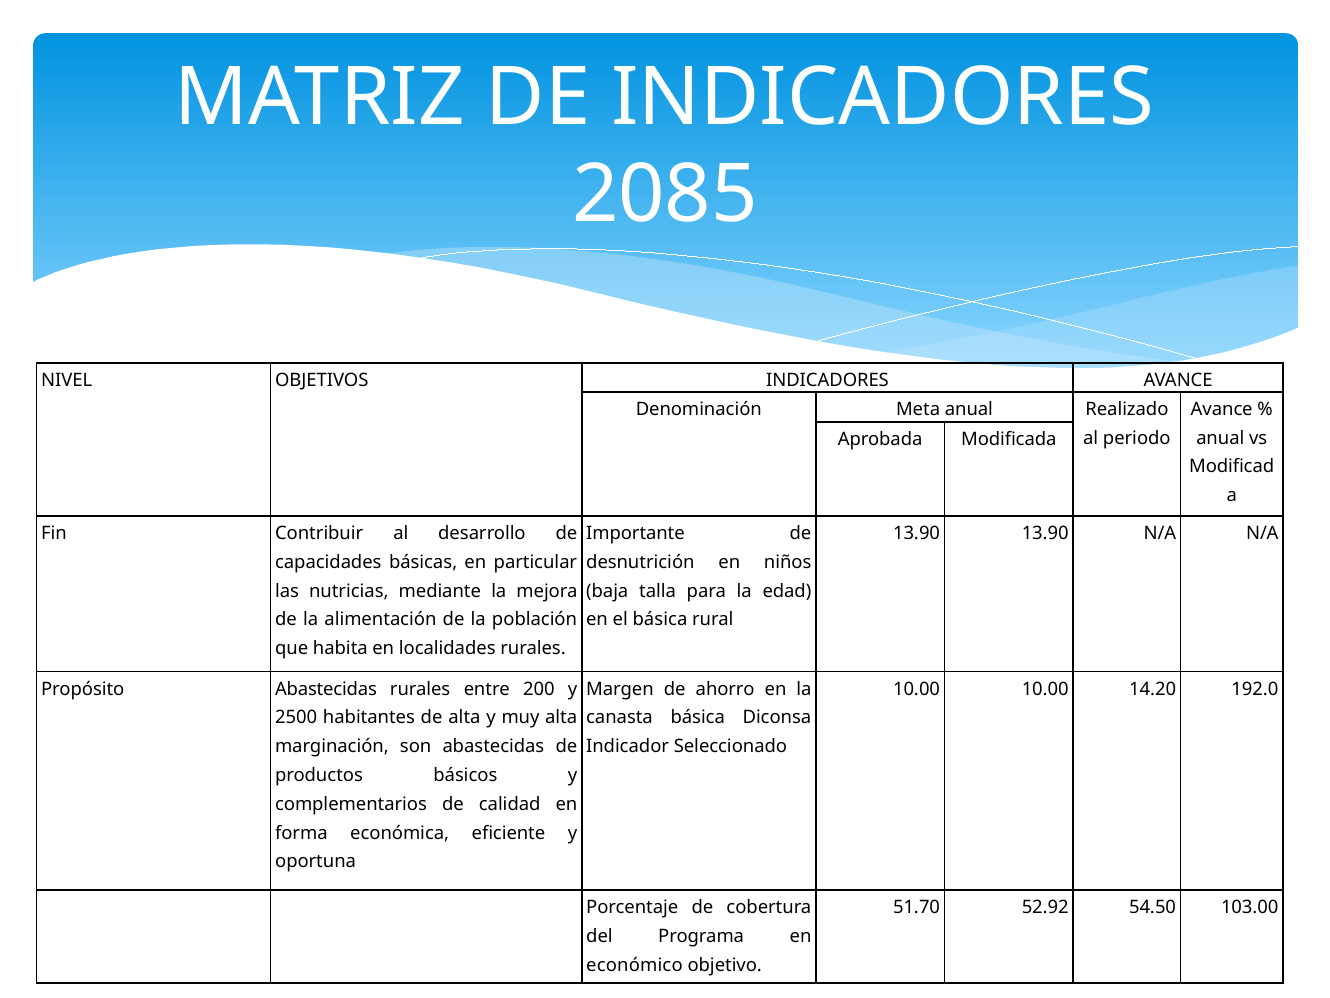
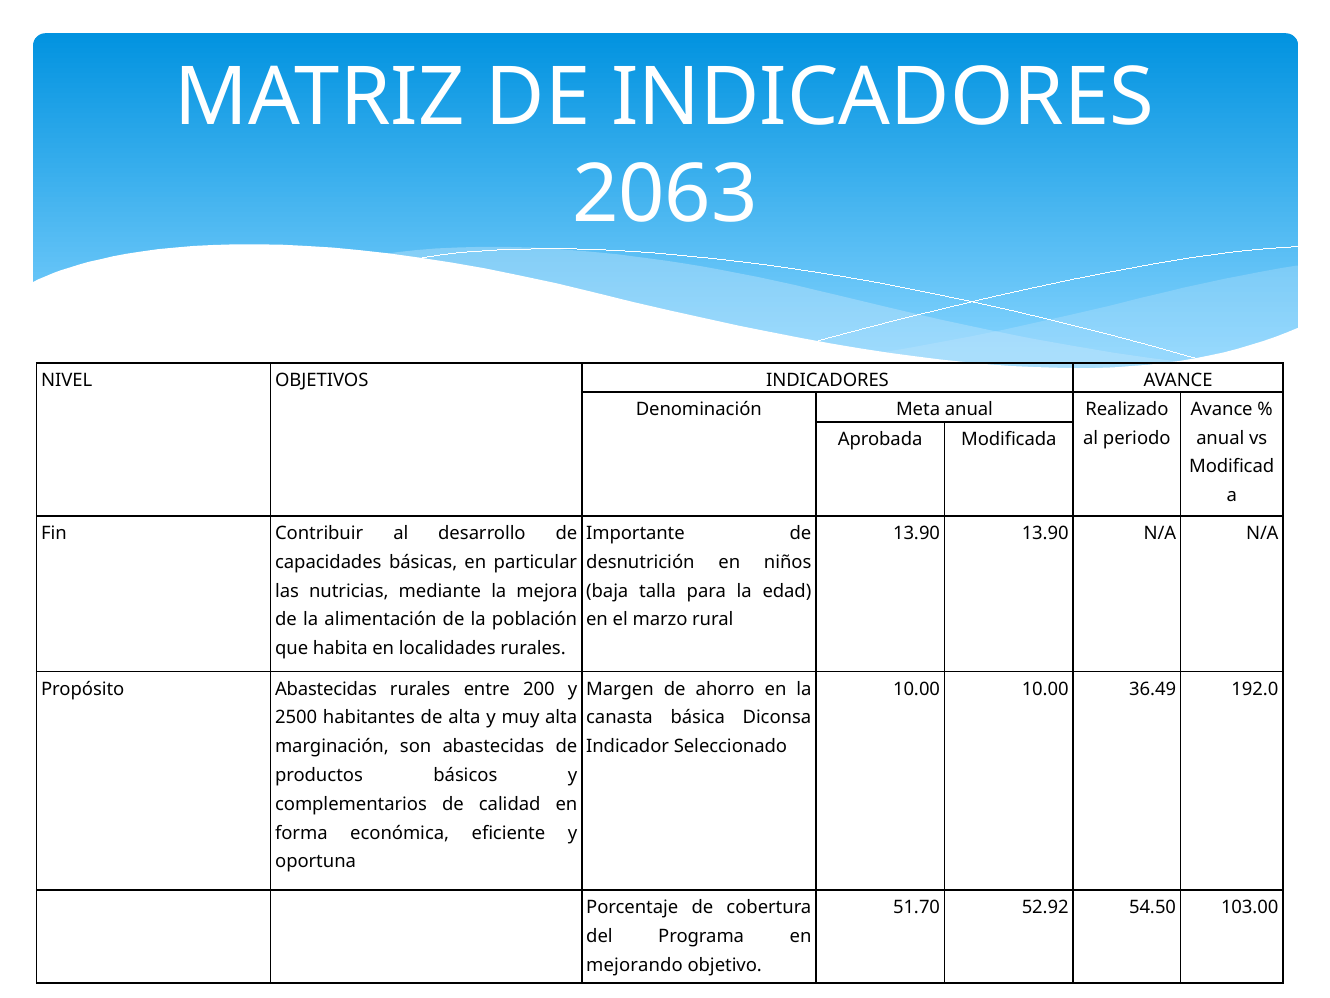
2085: 2085 -> 2063
el básica: básica -> marzo
14.20: 14.20 -> 36.49
económico: económico -> mejorando
